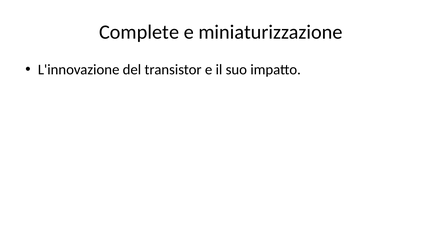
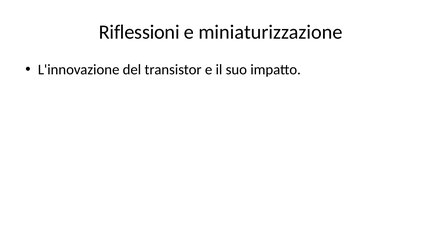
Complete: Complete -> Riflessioni
